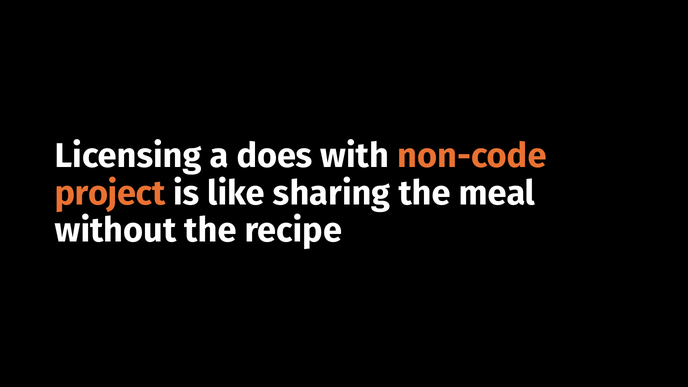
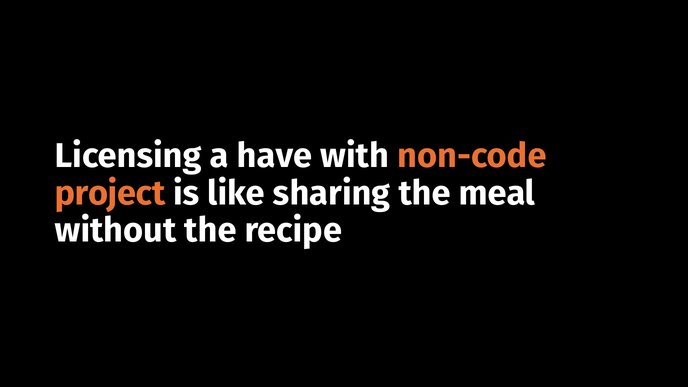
does: does -> have
